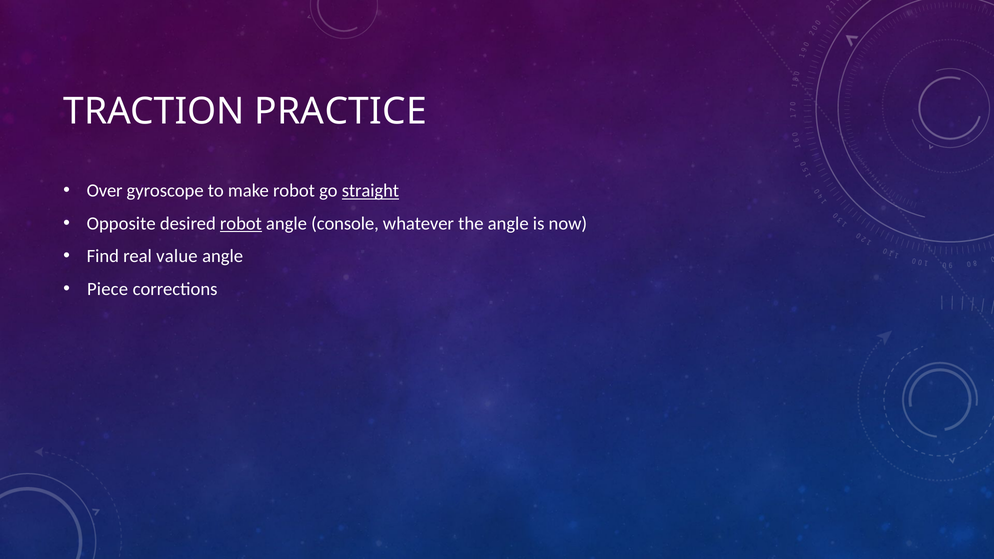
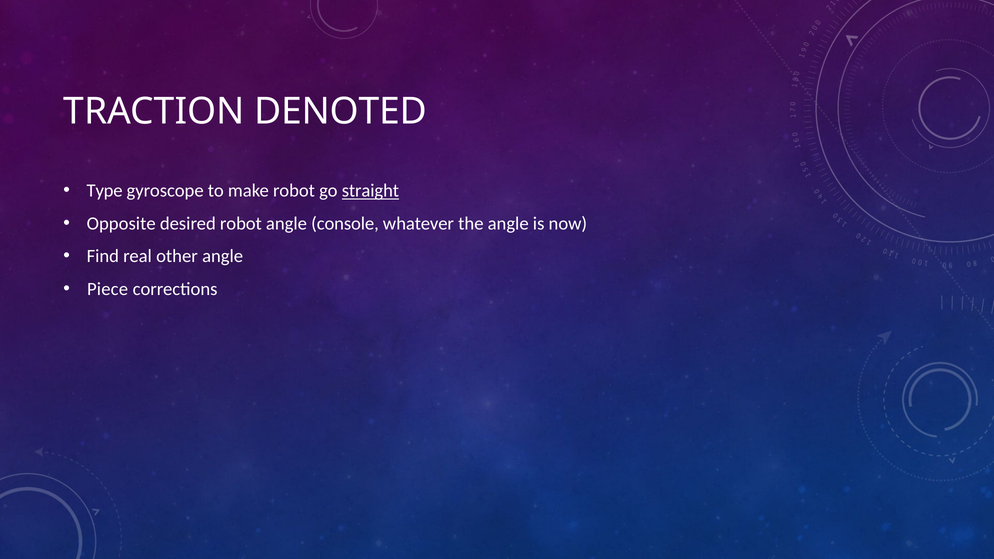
PRACTICE: PRACTICE -> DENOTED
Over: Over -> Type
robot at (241, 224) underline: present -> none
value: value -> other
